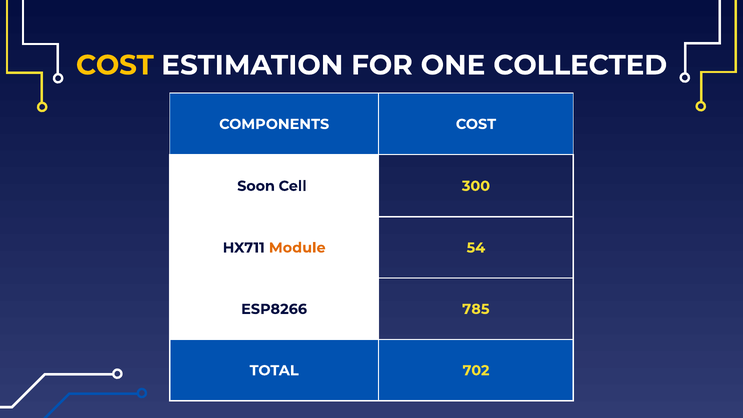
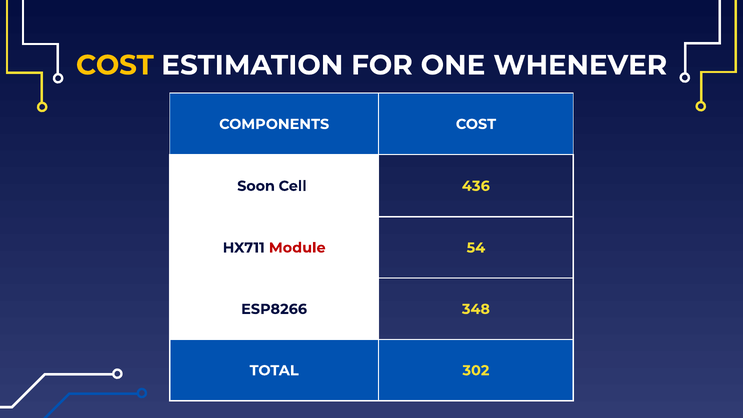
COLLECTED: COLLECTED -> WHENEVER
300: 300 -> 436
Module colour: orange -> red
785: 785 -> 348
702: 702 -> 302
